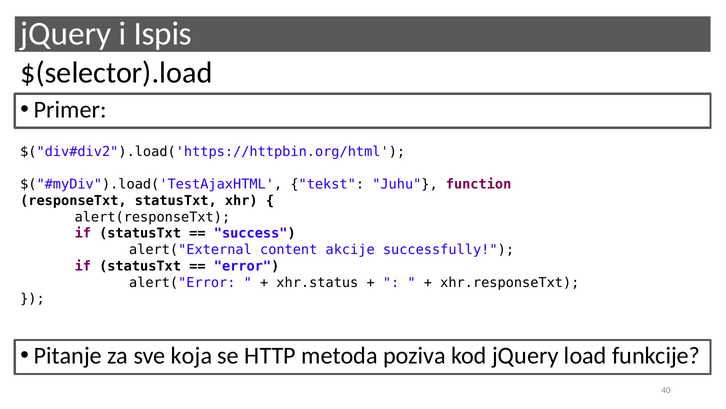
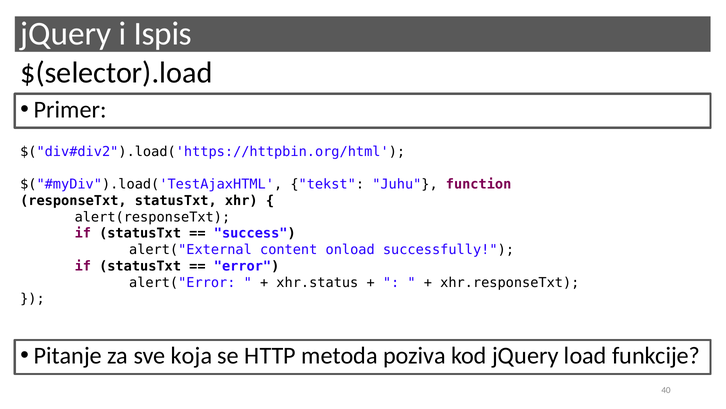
akcije: akcije -> onload
